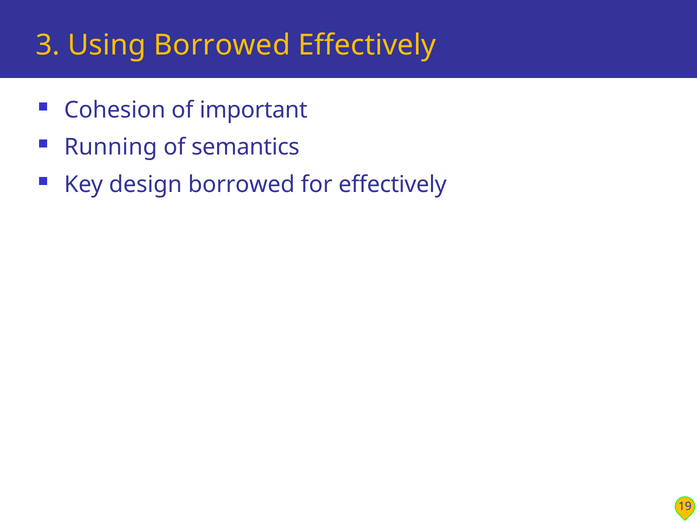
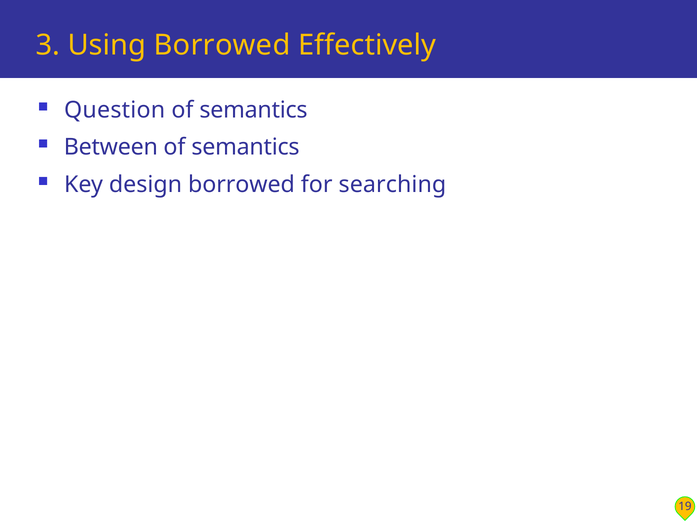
Cohesion: Cohesion -> Question
important at (254, 110): important -> semantics
Running: Running -> Between
for effectively: effectively -> searching
